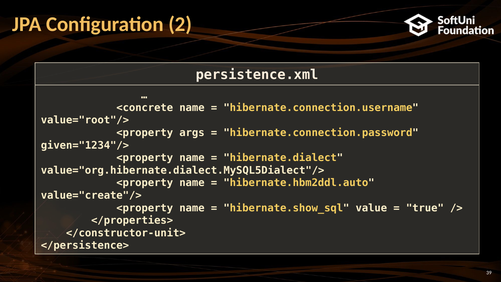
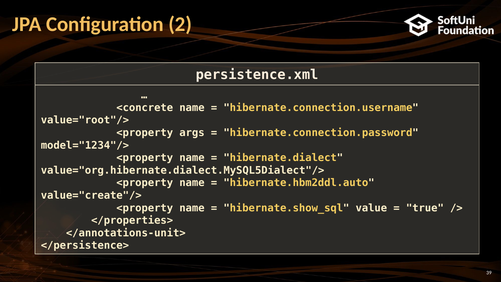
given="1234"/>: given="1234"/> -> model="1234"/>
</constructor-unit>: </constructor-unit> -> </annotations-unit>
